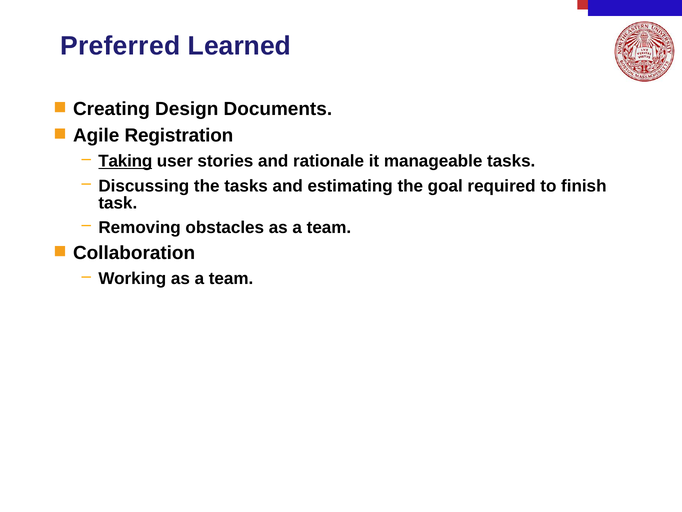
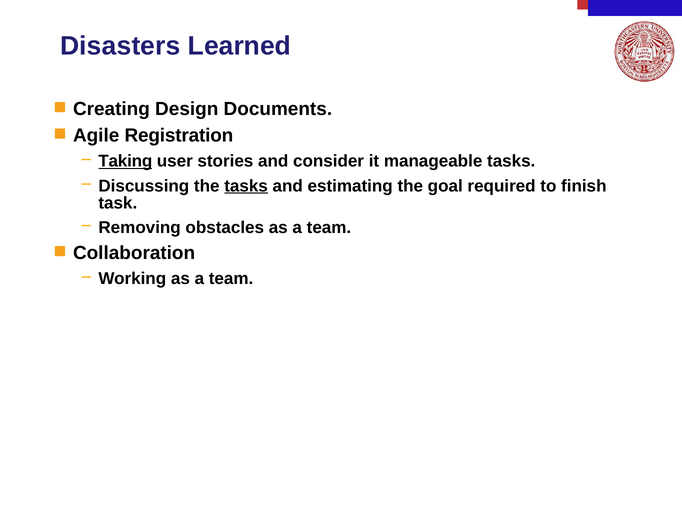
Preferred: Preferred -> Disasters
rationale: rationale -> consider
tasks at (246, 186) underline: none -> present
